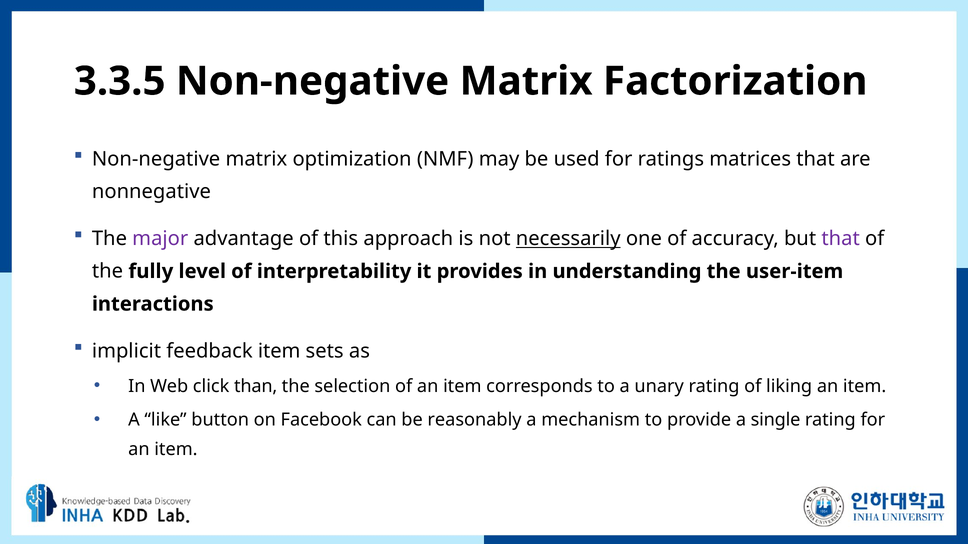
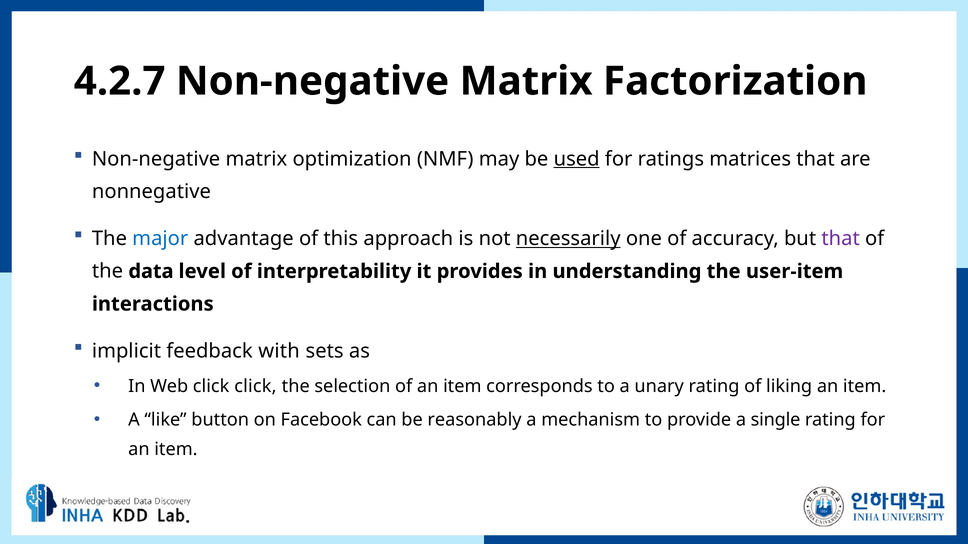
3.3.5: 3.3.5 -> 4.2.7
used underline: none -> present
major colour: purple -> blue
fully: fully -> data
feedback item: item -> with
click than: than -> click
